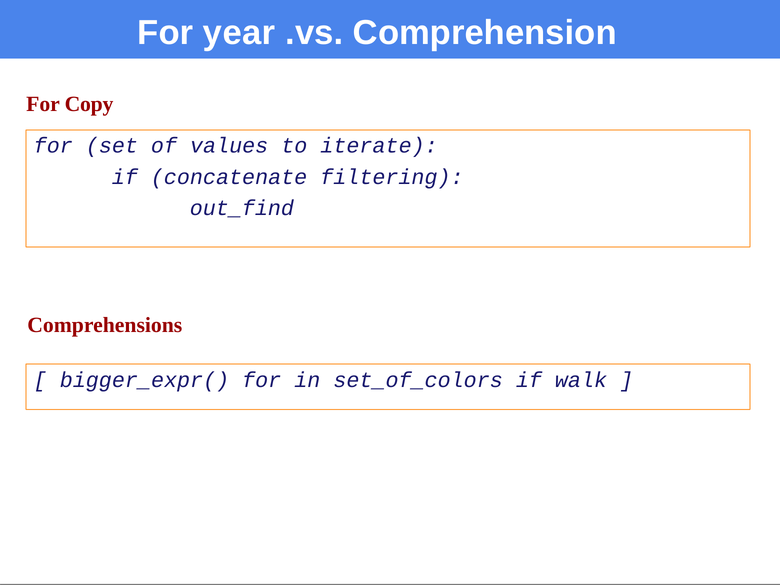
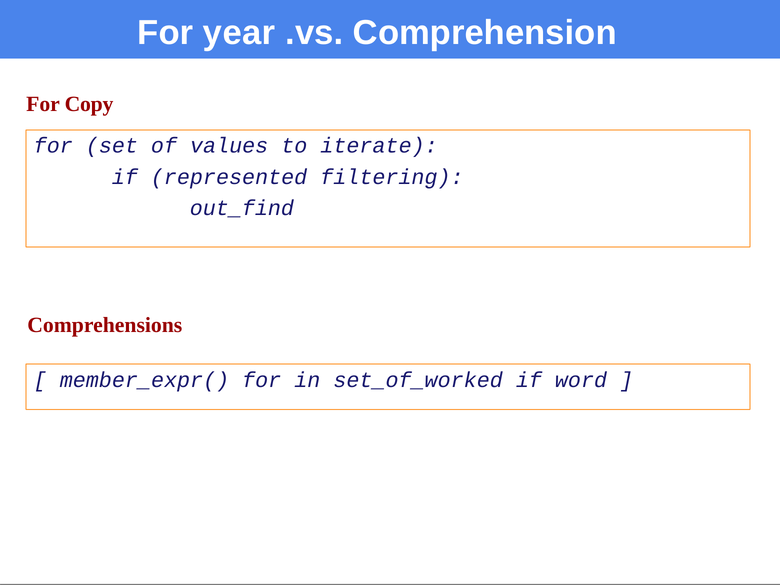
concatenate: concatenate -> represented
bigger_expr(: bigger_expr( -> member_expr(
set_of_colors: set_of_colors -> set_of_worked
walk: walk -> word
